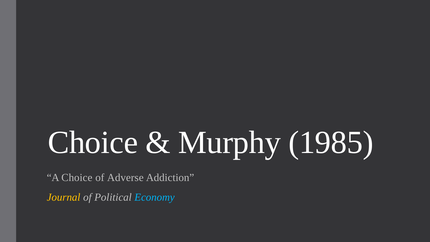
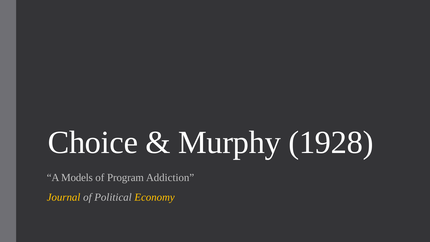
1985: 1985 -> 1928
A Choice: Choice -> Models
Adverse: Adverse -> Program
Economy colour: light blue -> yellow
